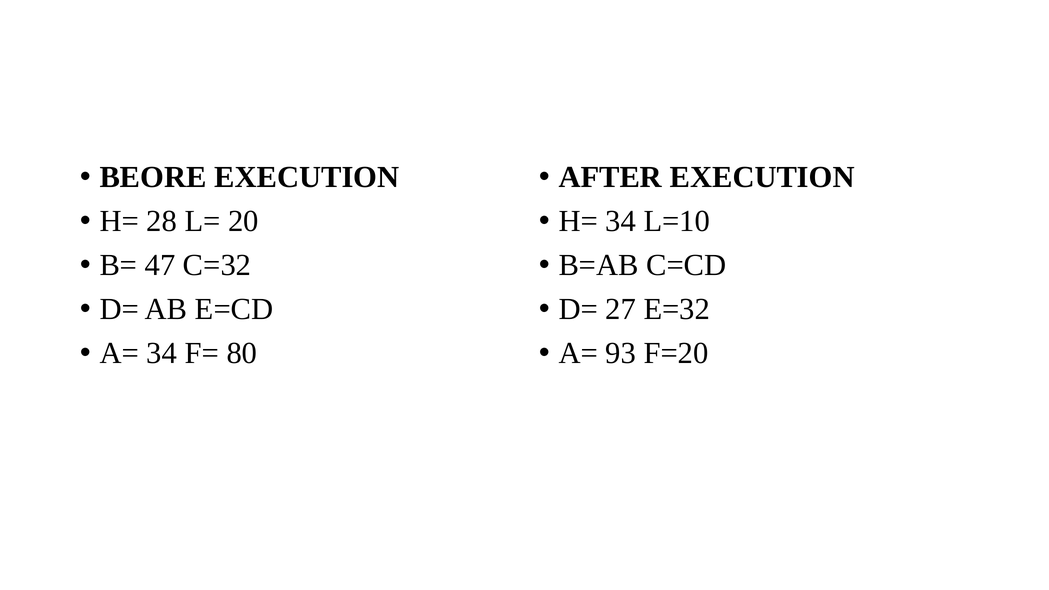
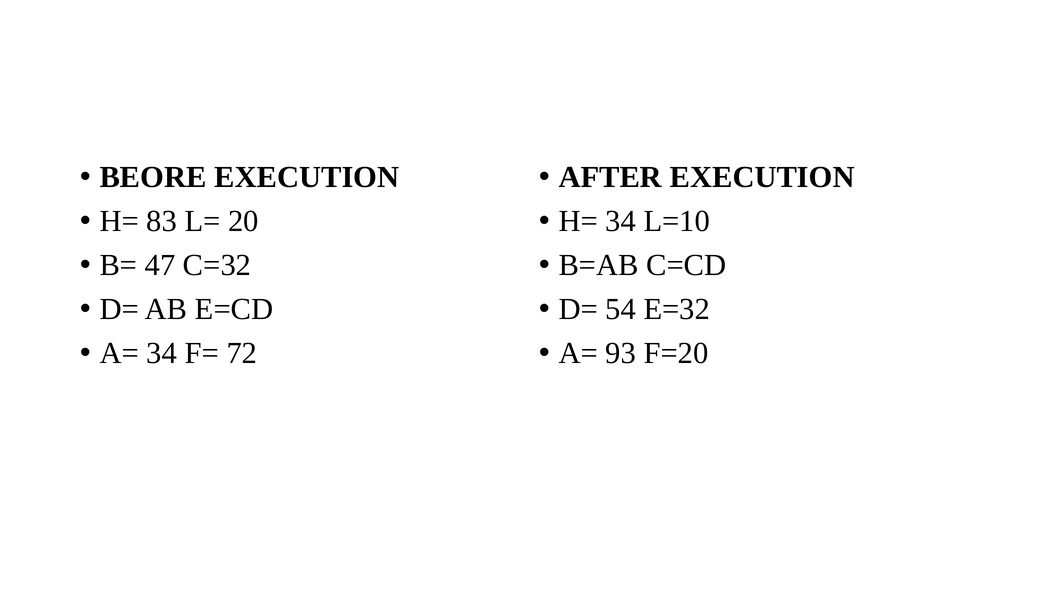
28: 28 -> 83
27: 27 -> 54
80: 80 -> 72
